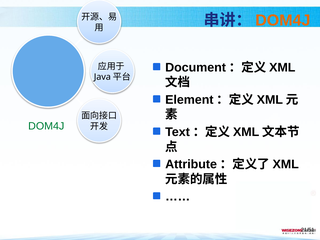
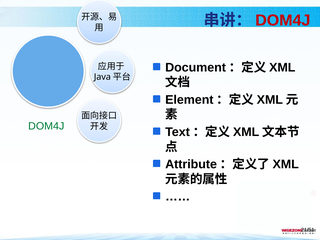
DOM4J at (283, 20) colour: orange -> red
